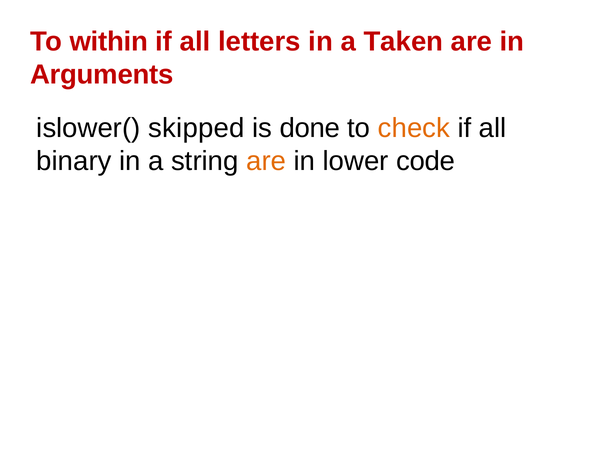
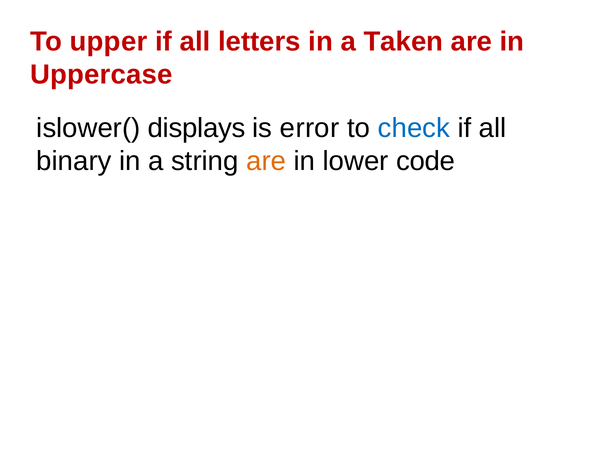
within: within -> upper
Arguments: Arguments -> Uppercase
skipped: skipped -> displays
done: done -> error
check colour: orange -> blue
